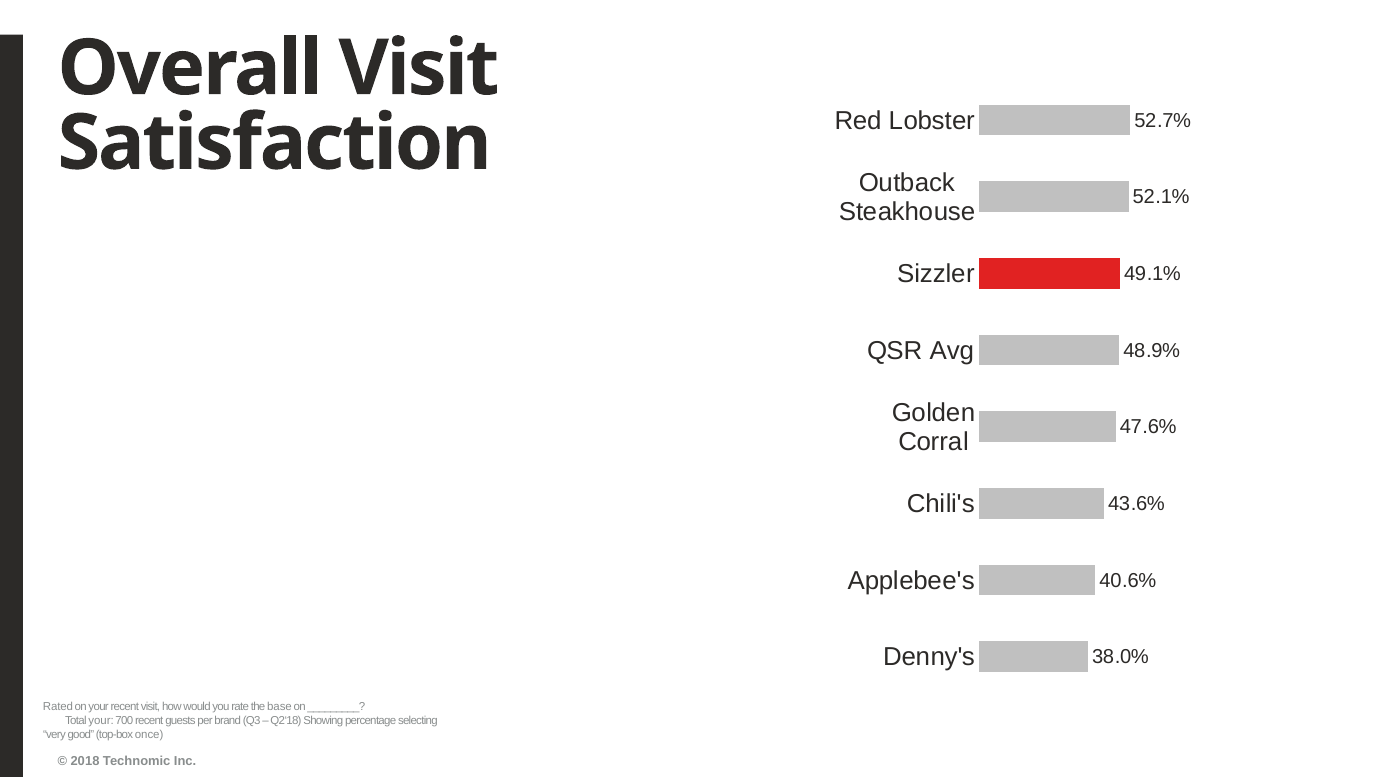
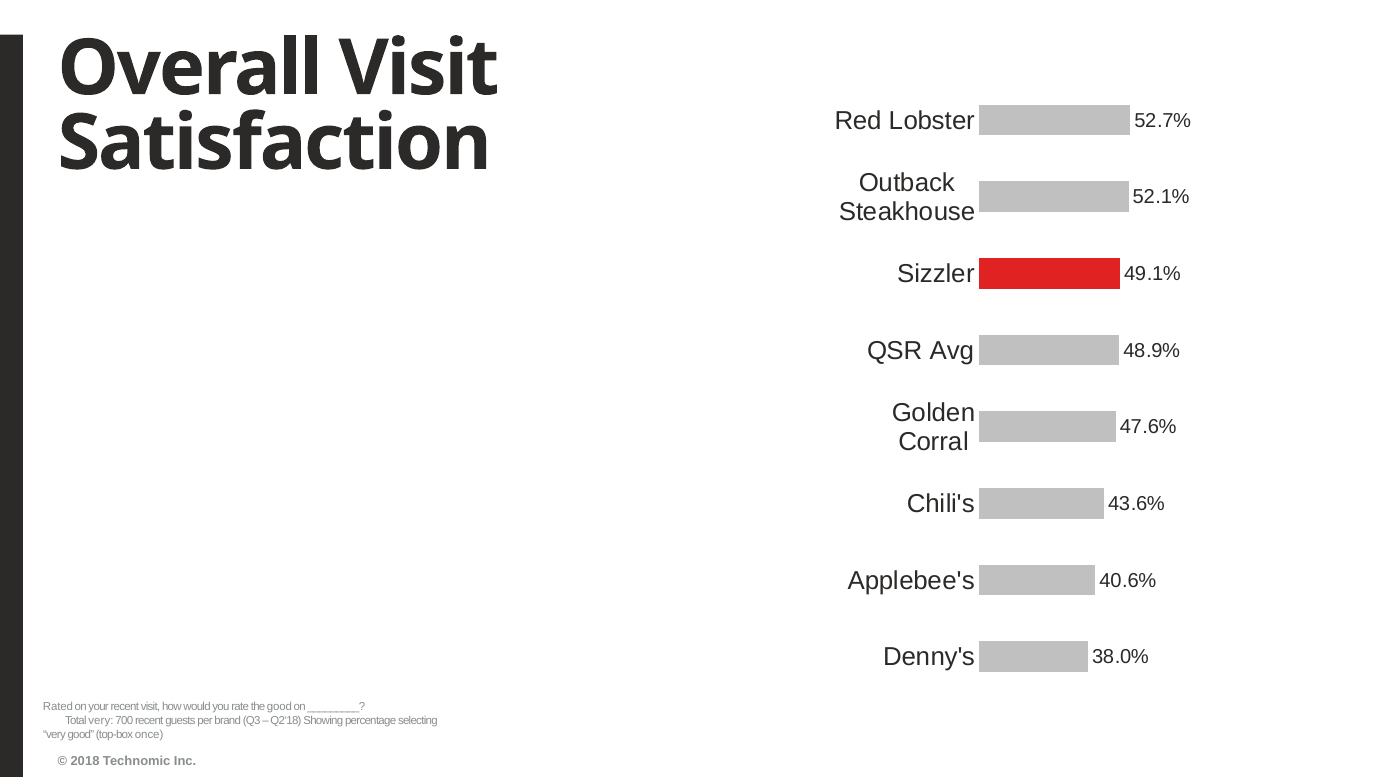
the base: base -> good
Total your: your -> very
